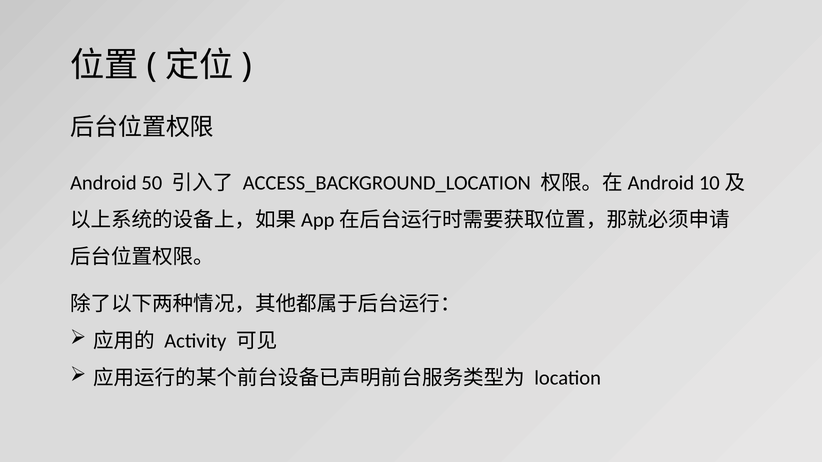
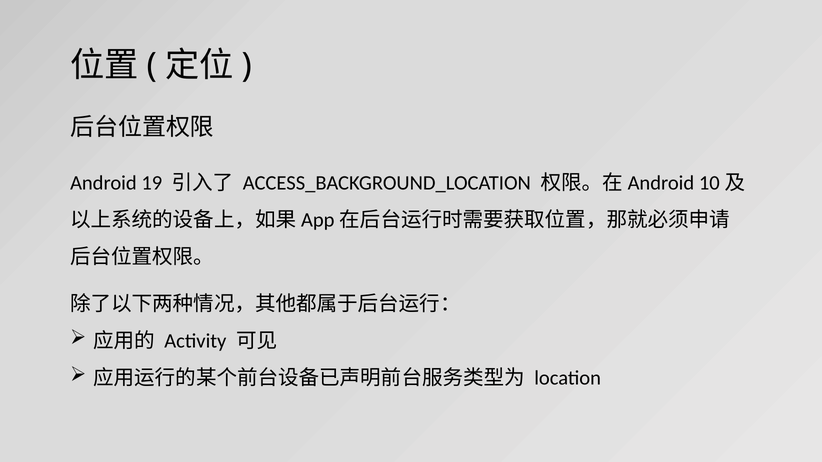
50: 50 -> 19
